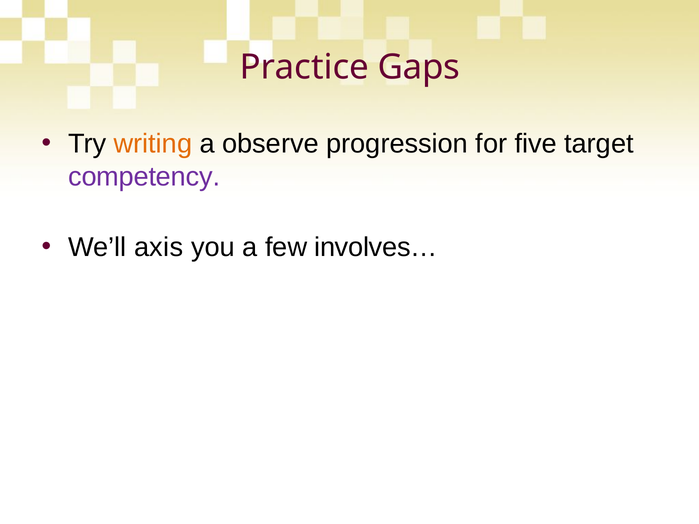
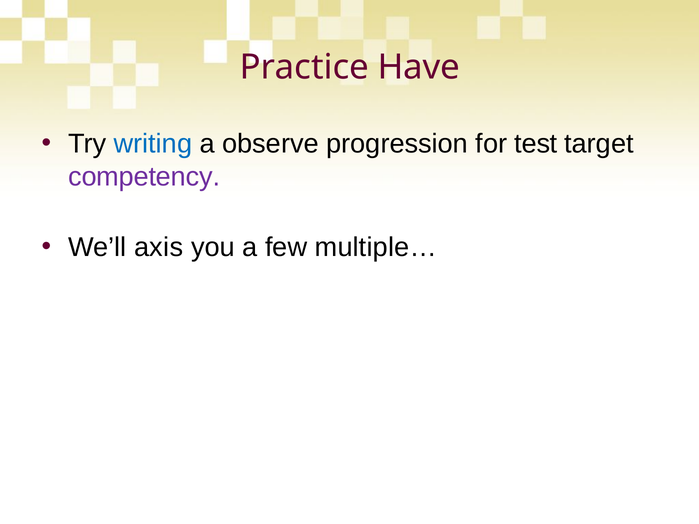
Gaps: Gaps -> Have
writing colour: orange -> blue
five: five -> test
involves…: involves… -> multiple…
